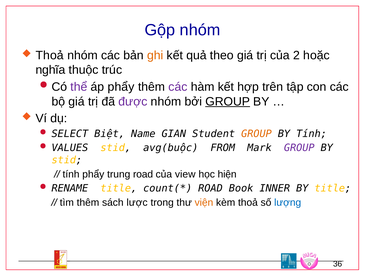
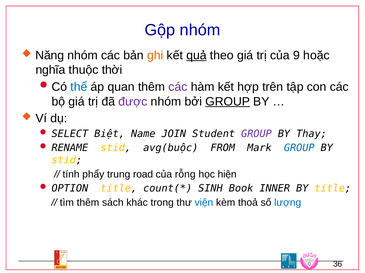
Thoả at (50, 56): Thoả -> Năng
quả underline: none -> present
2: 2 -> 9
trúc: trúc -> thời
thể colour: purple -> blue
áp phẩy: phẩy -> quan
GIAN: GIAN -> JOIN
GROUP at (256, 134) colour: orange -> purple
BY Tính: Tính -> Thay
VALUES: VALUES -> RENAME
GROUP at (299, 148) colour: purple -> blue
view: view -> rỗng
RENAME: RENAME -> OPTION
ROAD at (210, 189): ROAD -> SINH
lược: lược -> khác
viện colour: orange -> blue
